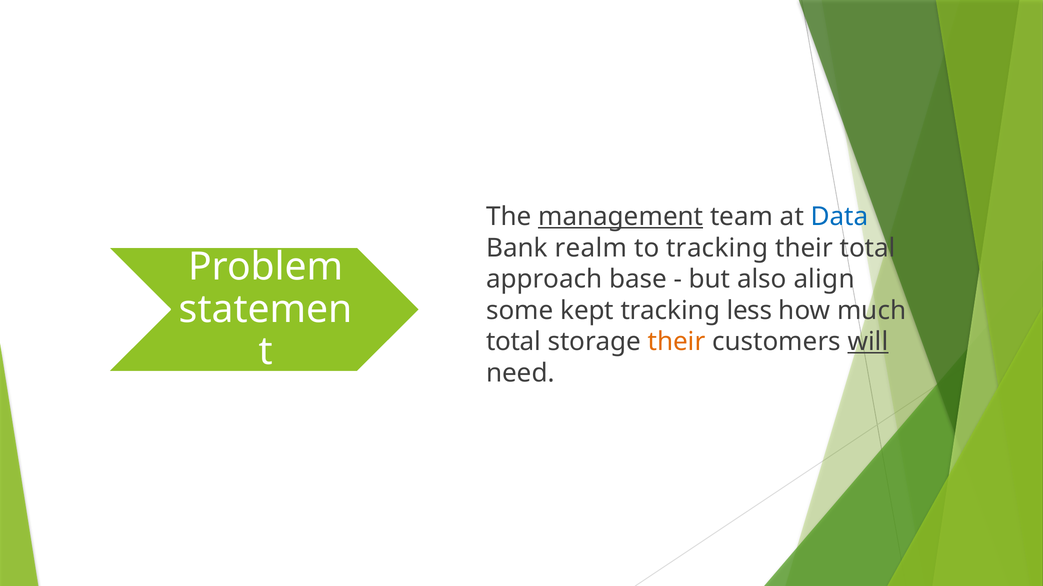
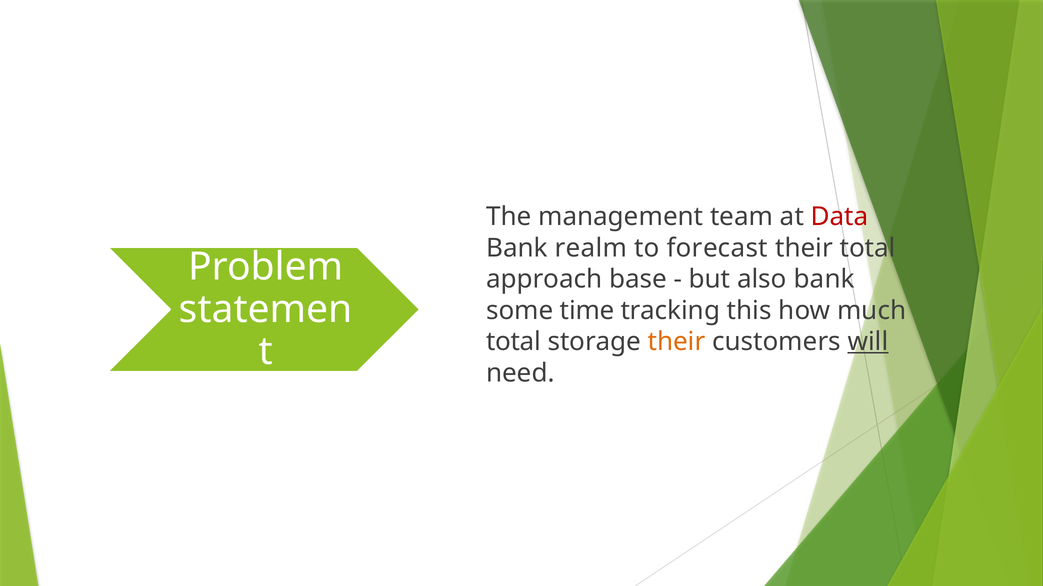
management underline: present -> none
Data colour: blue -> red
to tracking: tracking -> forecast
also align: align -> bank
kept: kept -> time
less: less -> this
